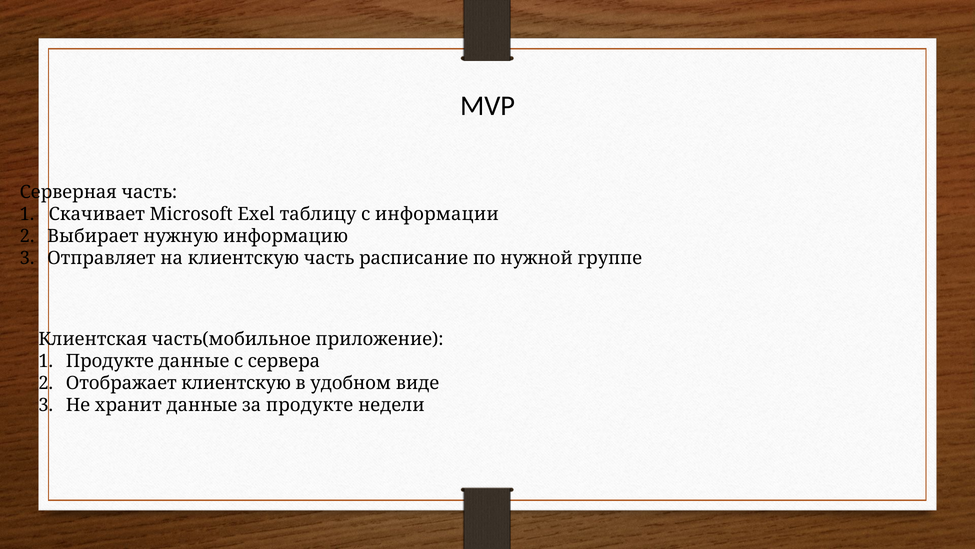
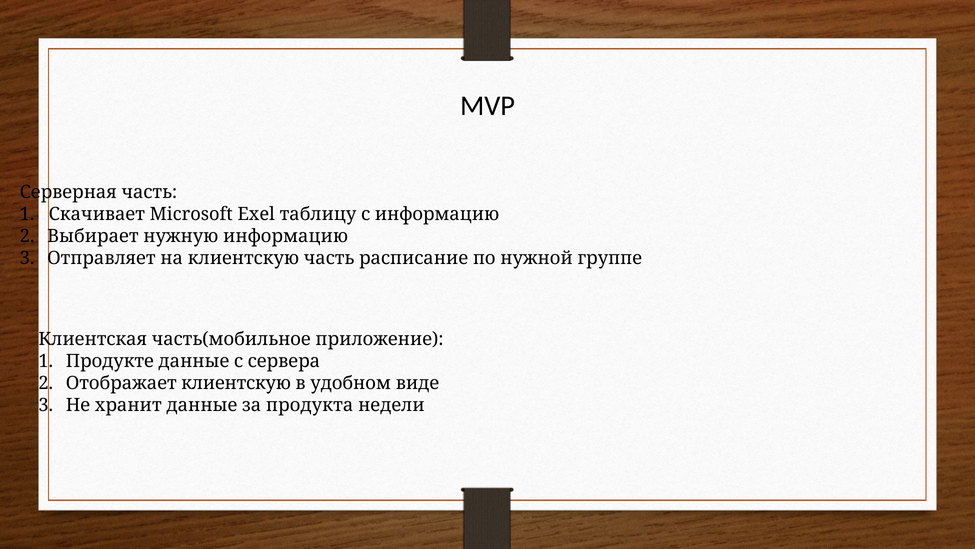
с информации: информации -> информацию
за продукте: продукте -> продукта
